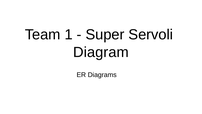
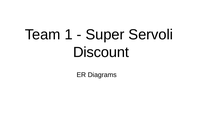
Diagram: Diagram -> Discount
